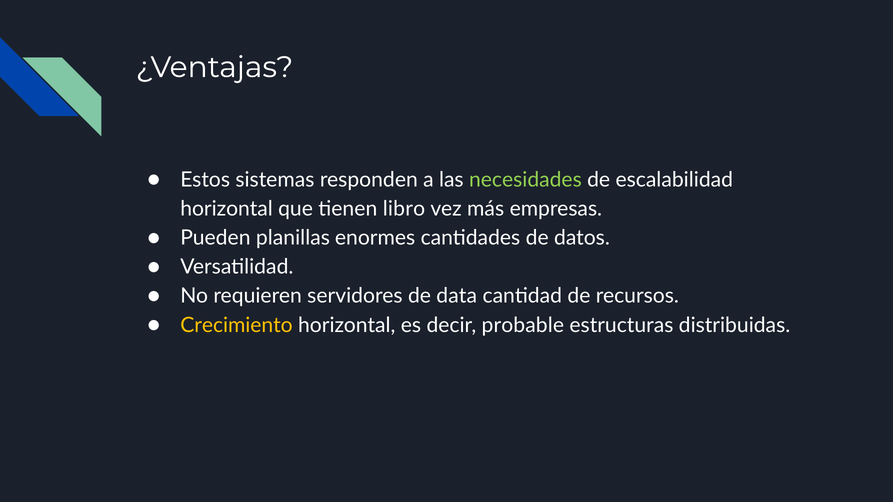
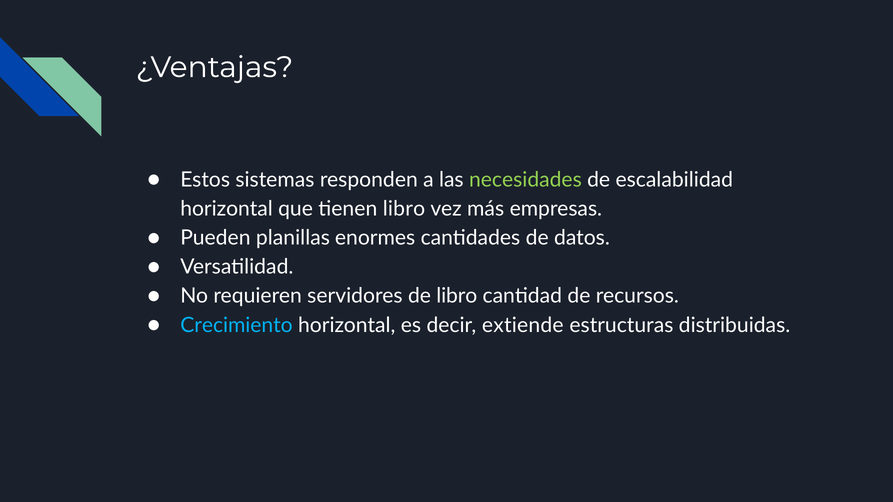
de data: data -> libro
Crecimiento colour: yellow -> light blue
probable: probable -> extiende
